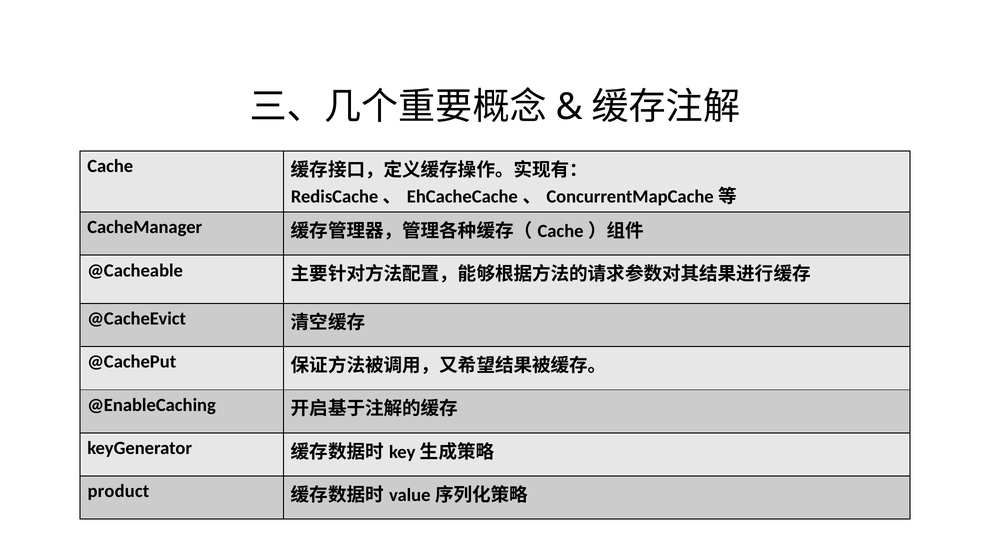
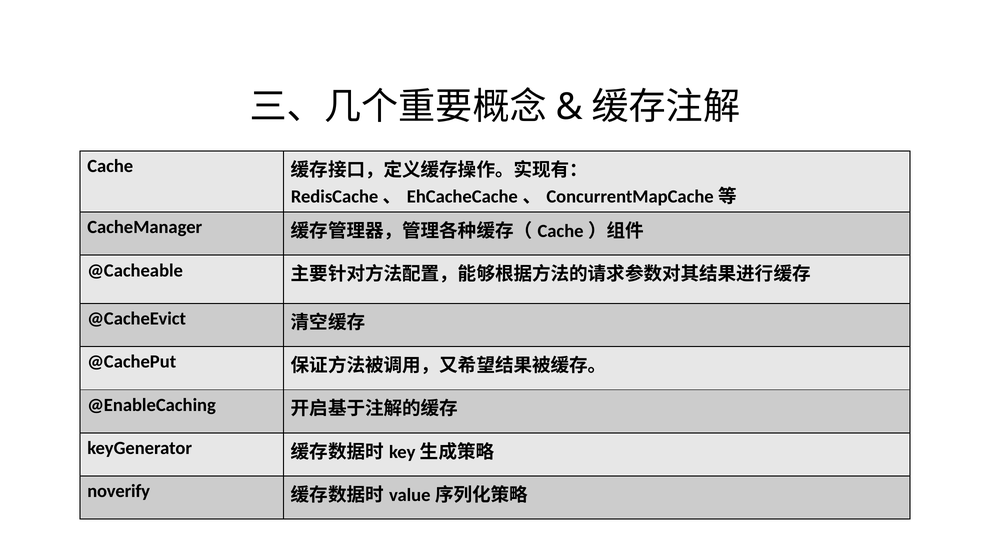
product: product -> noverify
